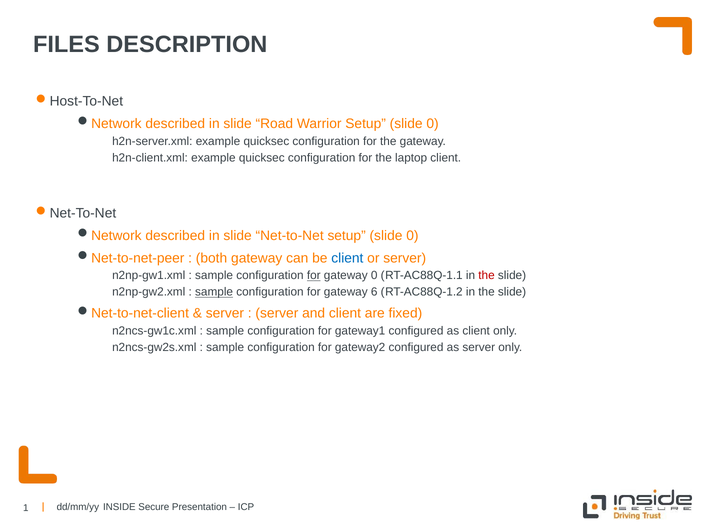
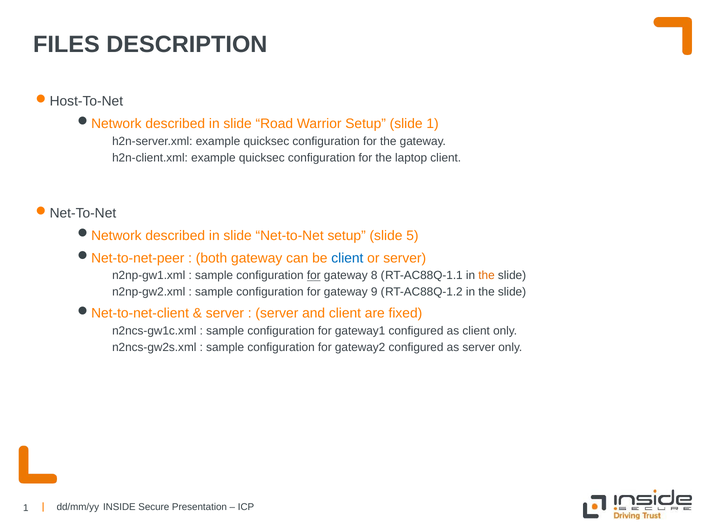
Warrior Setup slide 0: 0 -> 1
Net-to-Net setup slide 0: 0 -> 5
gateway 0: 0 -> 8
the at (487, 276) colour: red -> orange
sample at (214, 292) underline: present -> none
6: 6 -> 9
